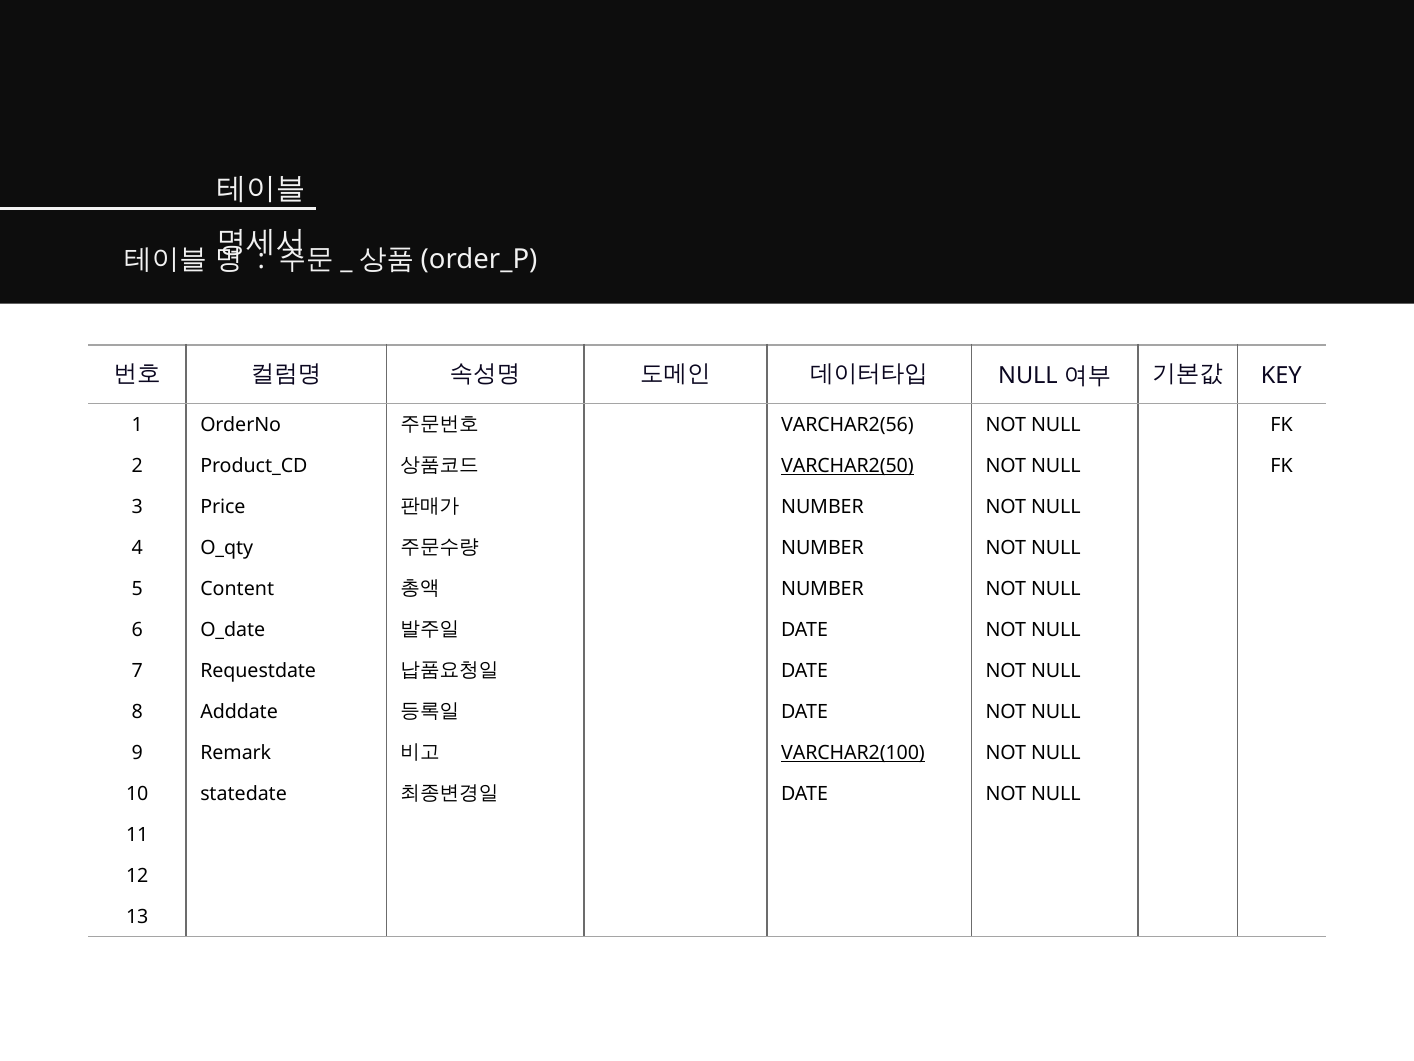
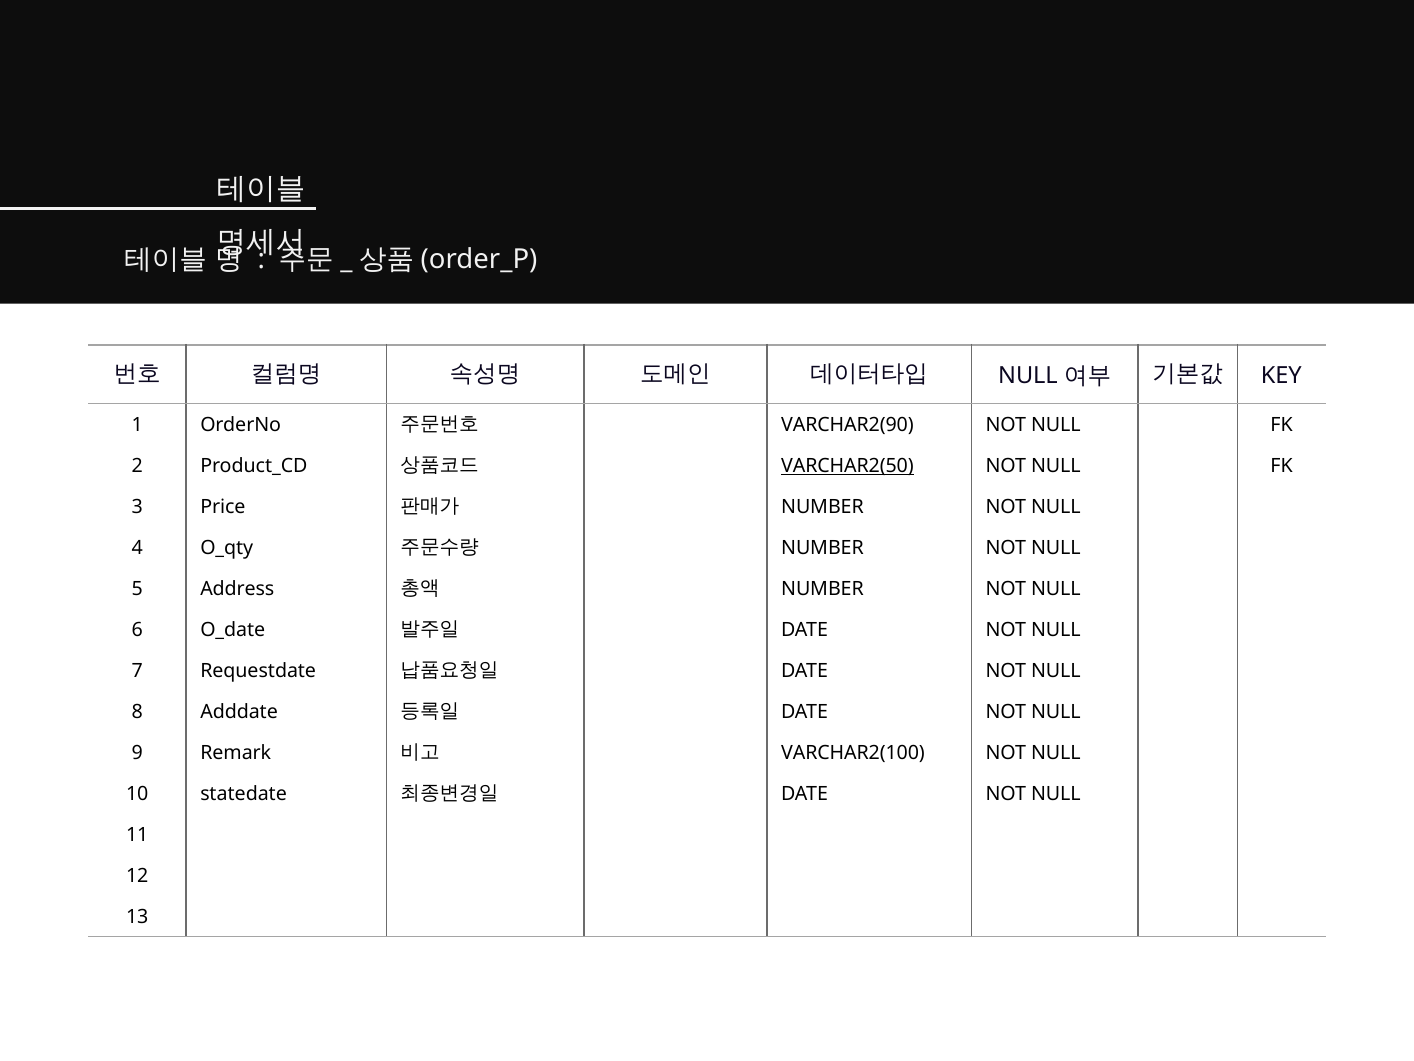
VARCHAR2(56: VARCHAR2(56 -> VARCHAR2(90
Content: Content -> Address
VARCHAR2(100 underline: present -> none
